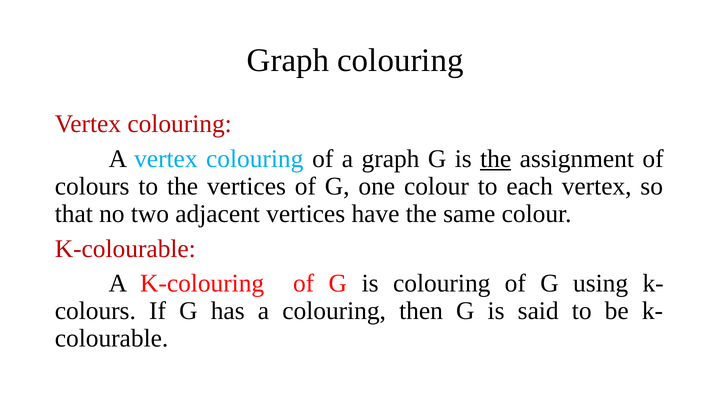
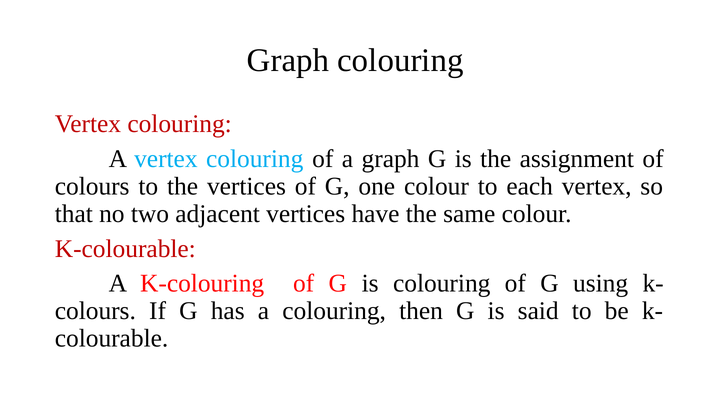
the at (496, 159) underline: present -> none
